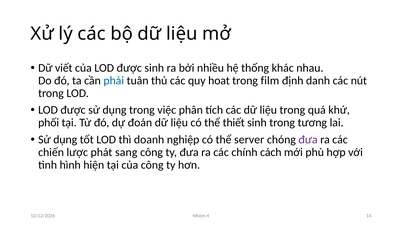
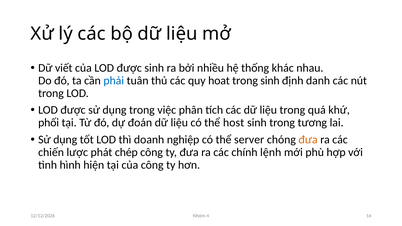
trong film: film -> sinh
thiết: thiết -> host
đưa at (308, 140) colour: purple -> orange
sang: sang -> chép
cách: cách -> lệnh
